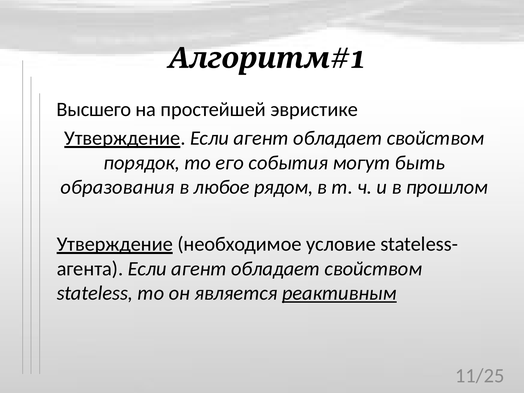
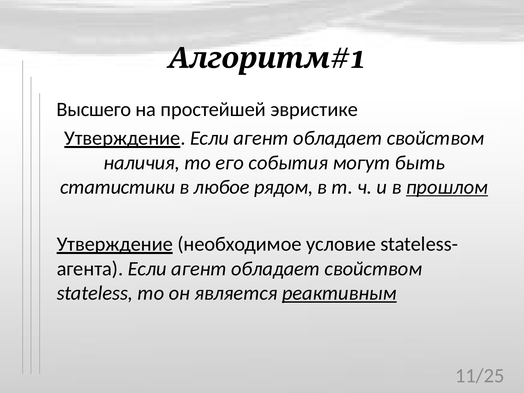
порядок: порядок -> наличия
образования: образования -> статистики
прошлом underline: none -> present
